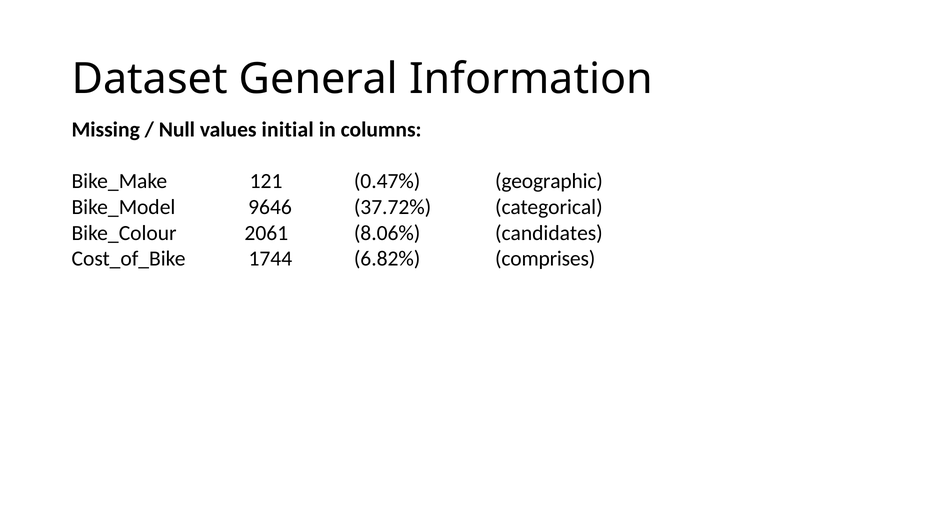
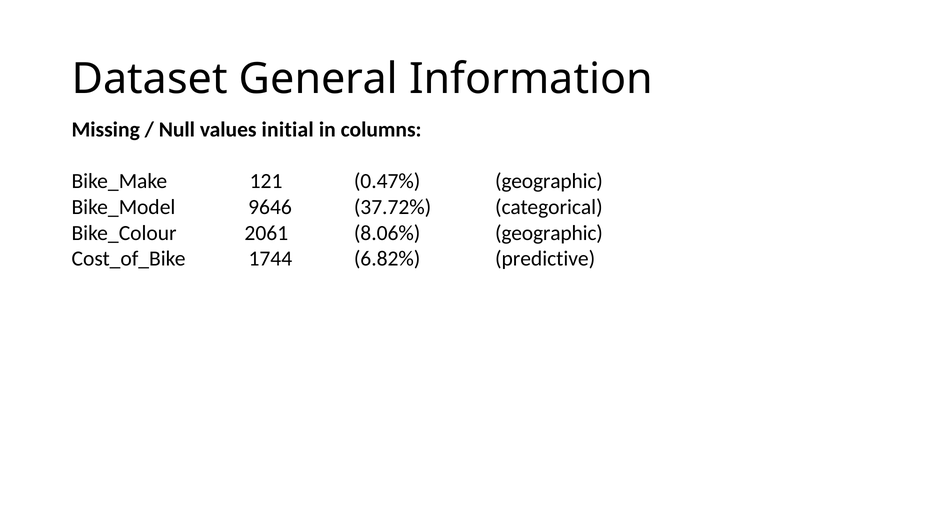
8.06% candidates: candidates -> geographic
comprises: comprises -> predictive
